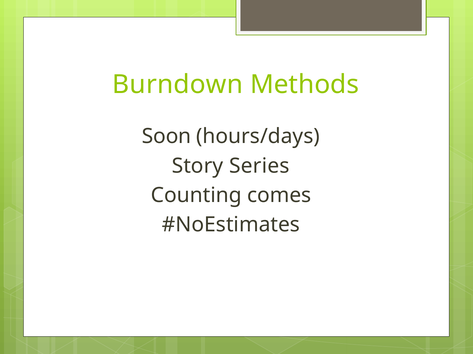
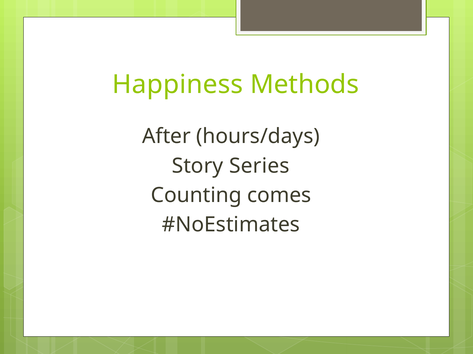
Burndown: Burndown -> Happiness
Soon: Soon -> After
